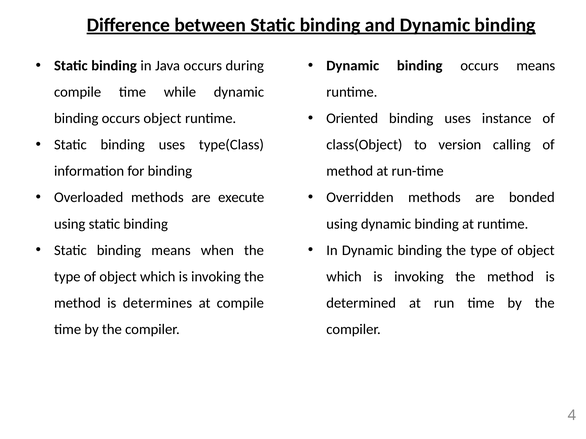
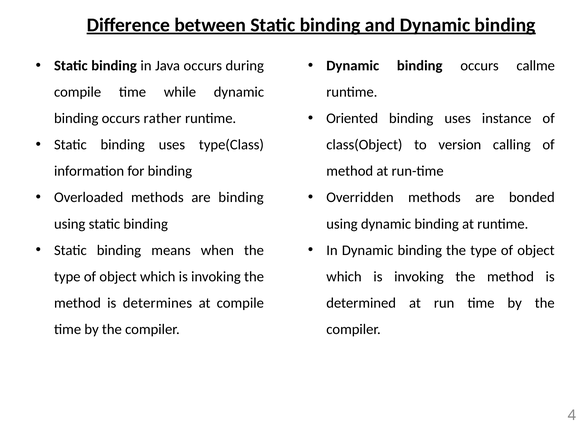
occurs means: means -> callme
occurs object: object -> rather
are execute: execute -> binding
